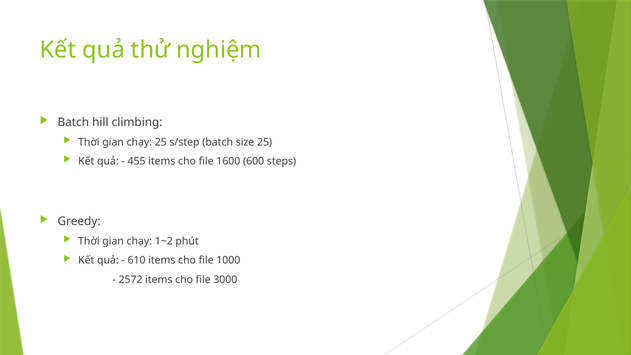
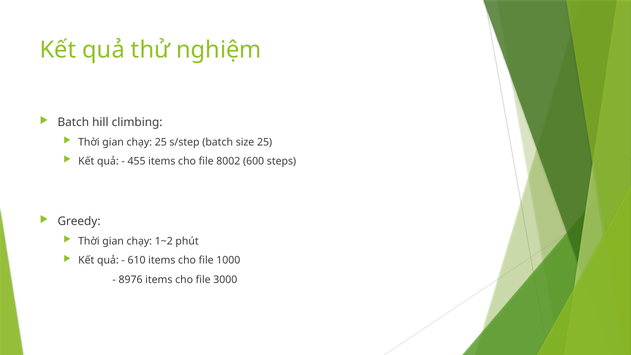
1600: 1600 -> 8002
2572: 2572 -> 8976
